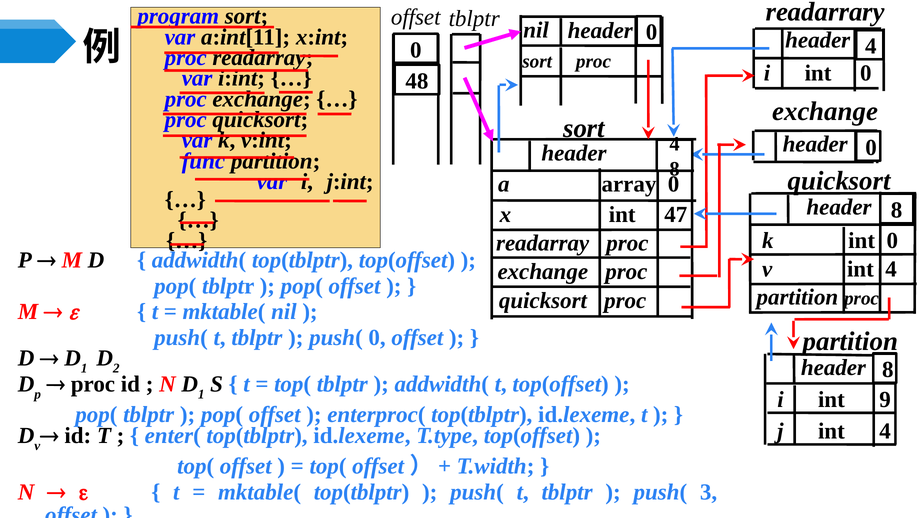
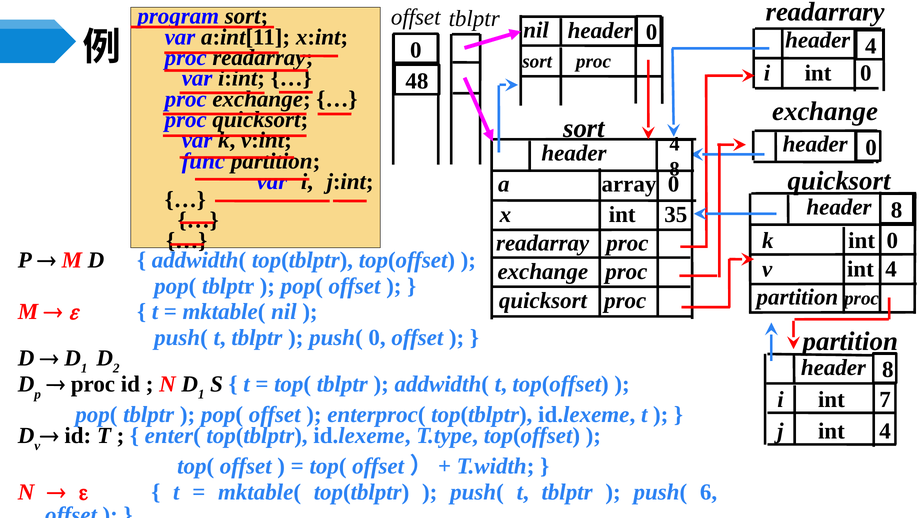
47: 47 -> 35
9: 9 -> 7
3: 3 -> 6
